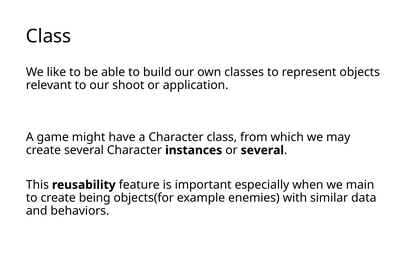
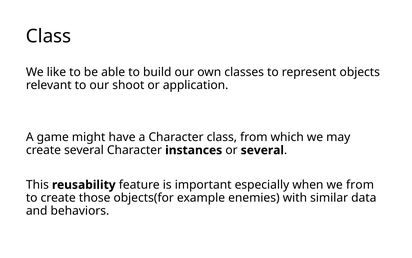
we main: main -> from
being: being -> those
